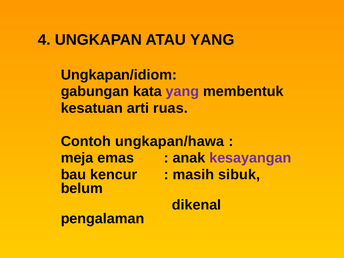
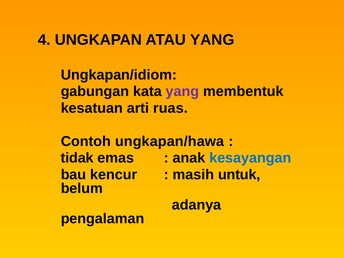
meja: meja -> tidak
kesayangan colour: purple -> blue
sibuk: sibuk -> untuk
dikenal: dikenal -> adanya
